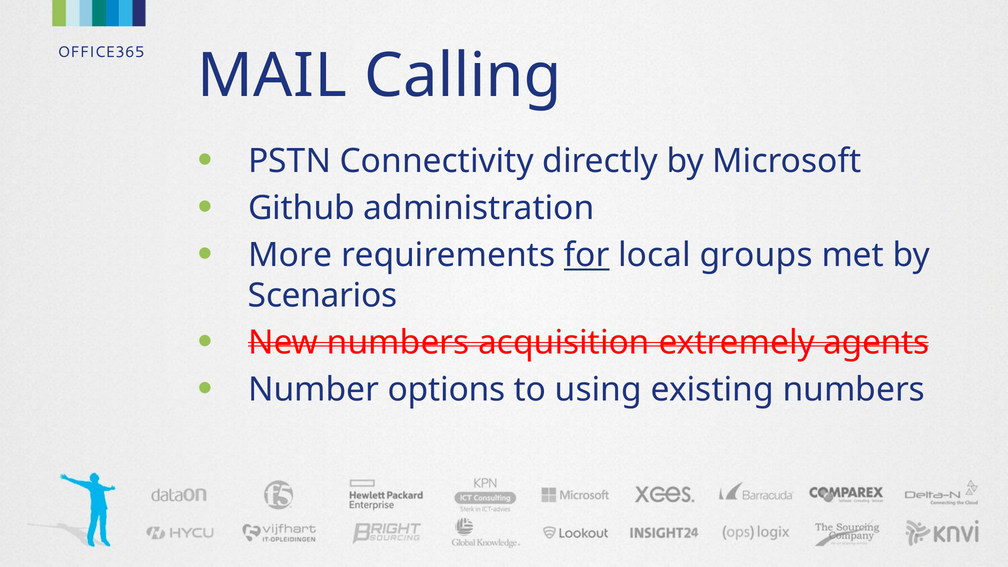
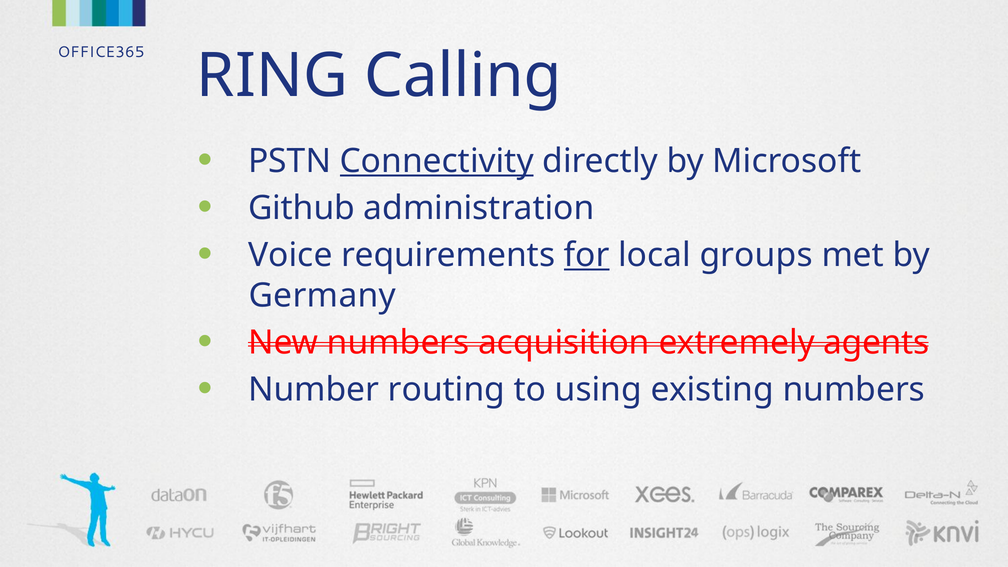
MAIL: MAIL -> RING
Connectivity underline: none -> present
More: More -> Voice
Scenarios: Scenarios -> Germany
options: options -> routing
